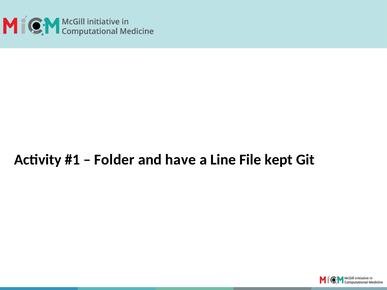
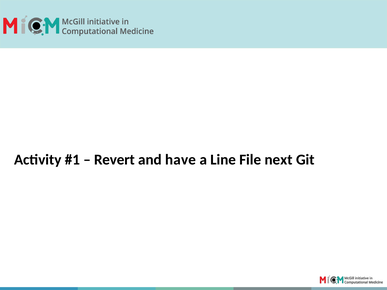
Folder: Folder -> Revert
kept: kept -> next
